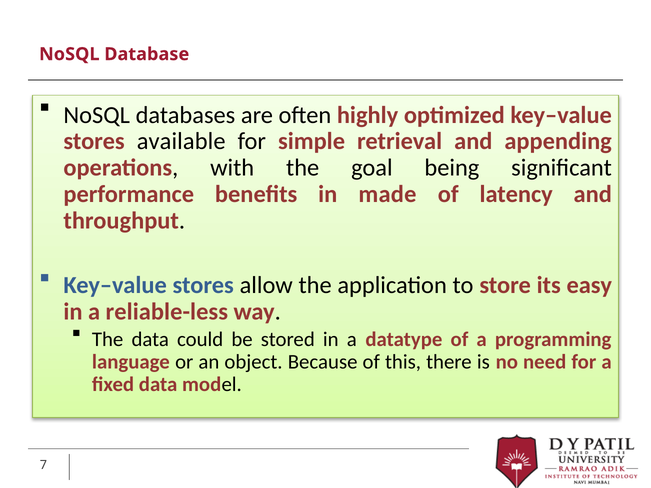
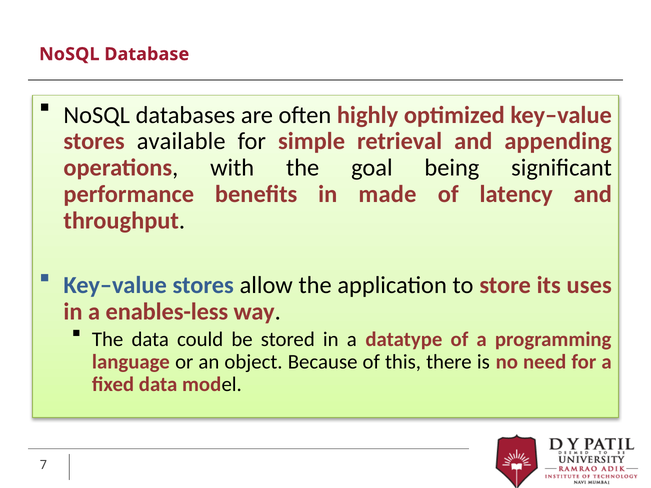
easy: easy -> uses
reliable-less: reliable-less -> enables-less
